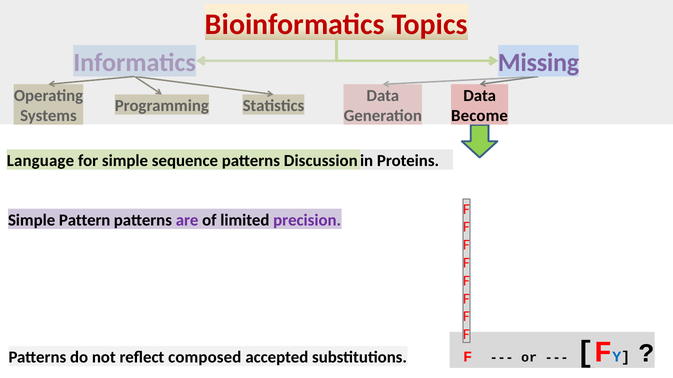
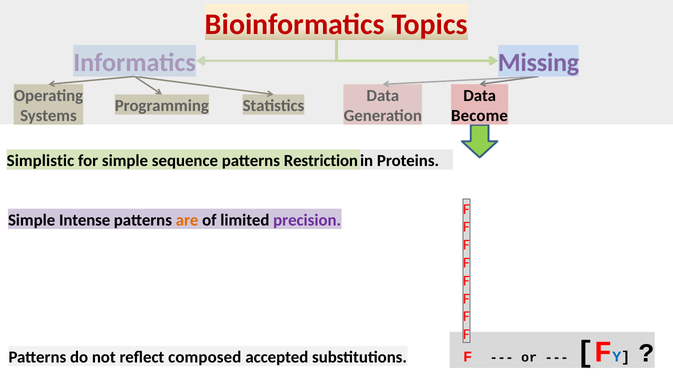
Language: Language -> Simplistic
Discussion: Discussion -> Restriction
Pattern: Pattern -> Intense
are colour: purple -> orange
